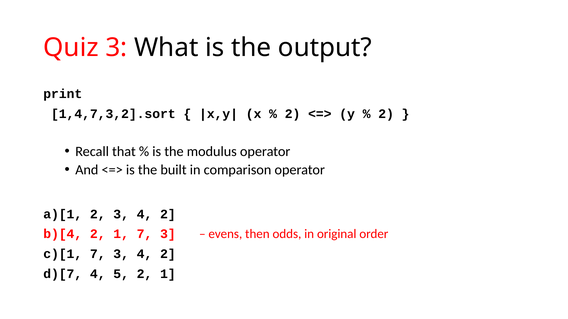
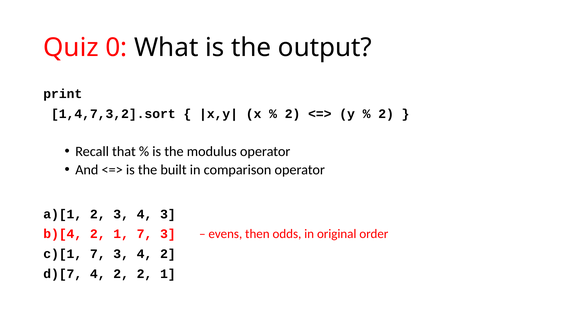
Quiz 3: 3 -> 0
2 3 4 2: 2 -> 3
5 at (121, 274): 5 -> 2
